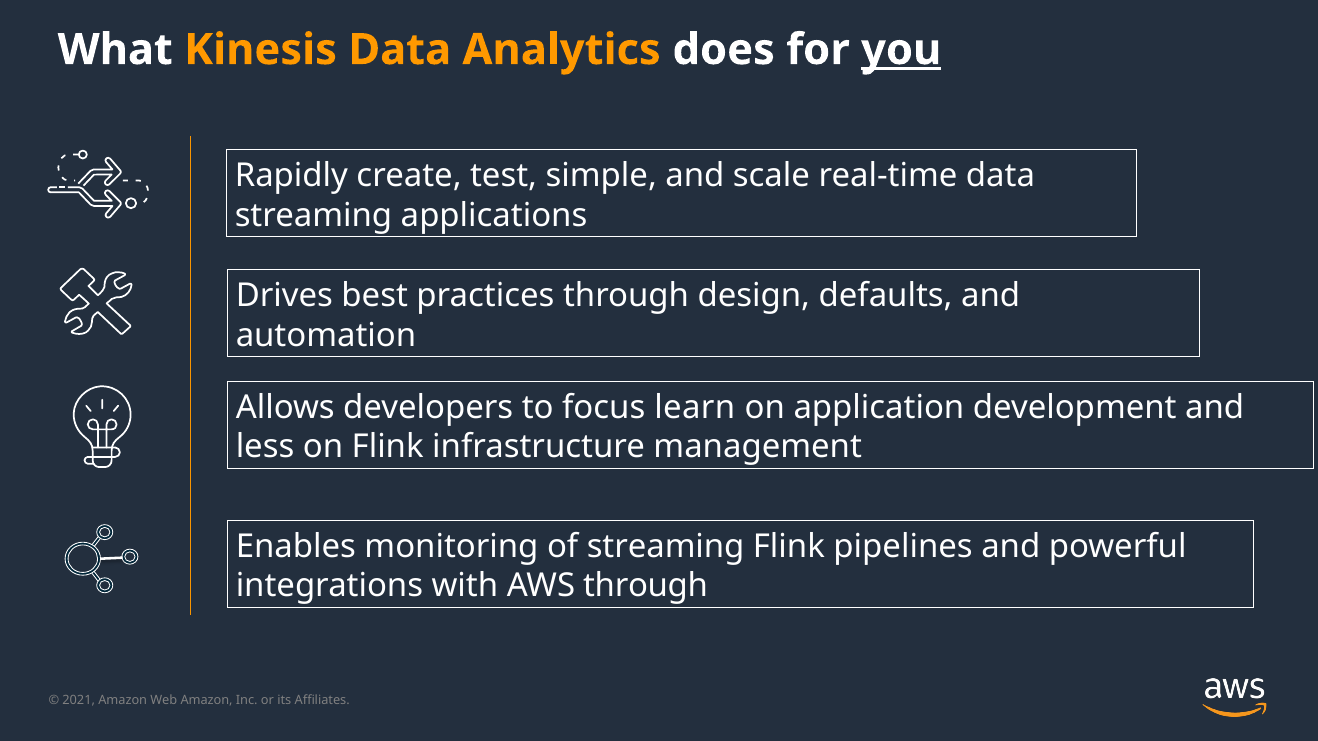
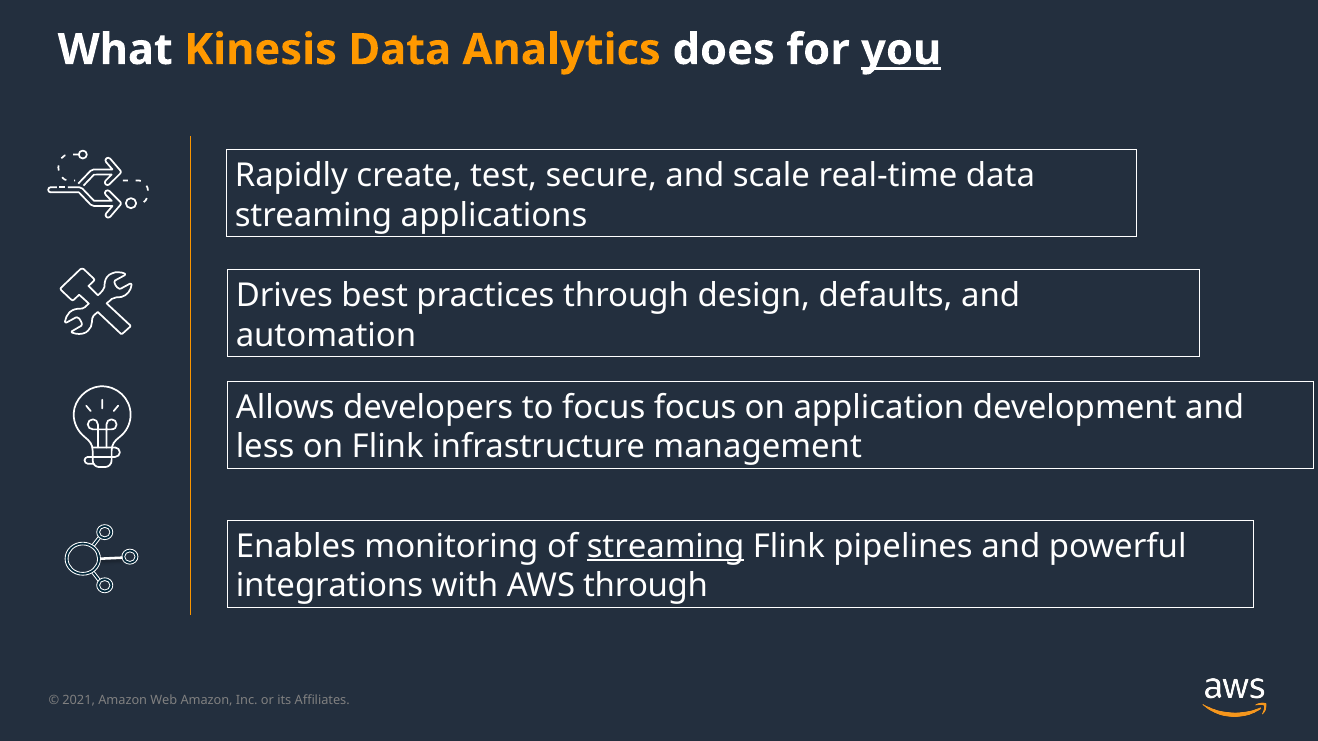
simple: simple -> secure
focus learn: learn -> focus
streaming at (666, 546) underline: none -> present
